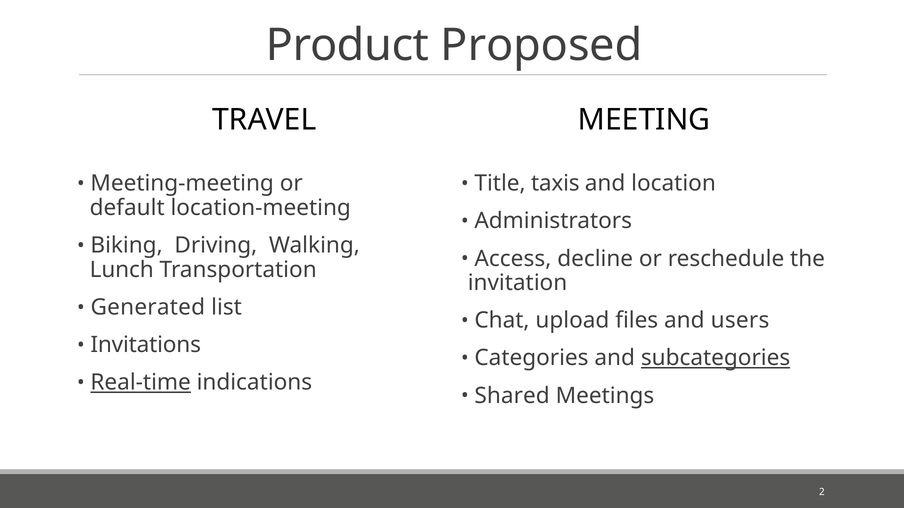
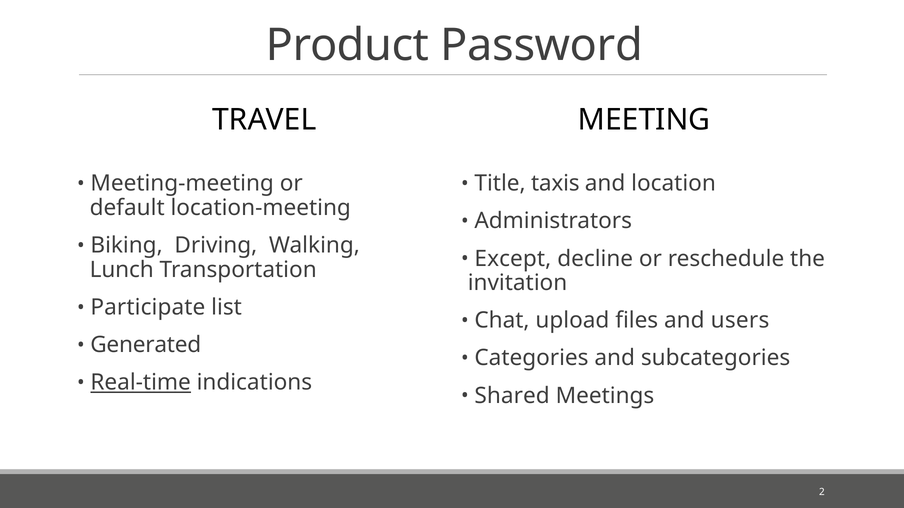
Proposed: Proposed -> Password
Access: Access -> Except
Generated: Generated -> Participate
Invitations: Invitations -> Generated
subcategories underline: present -> none
